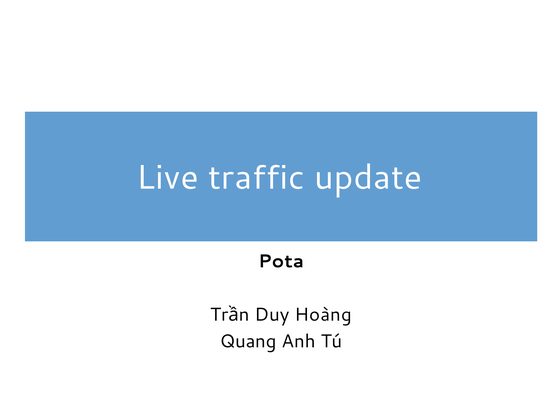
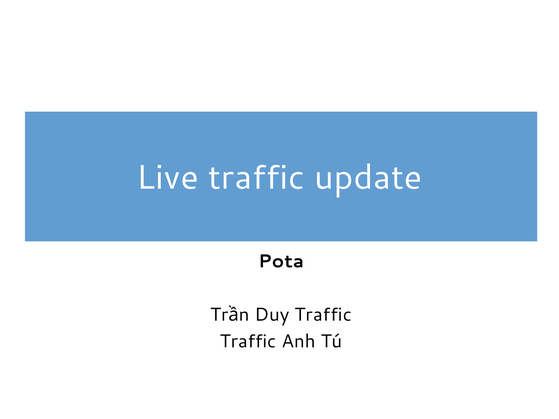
Duy Hoàng: Hoàng -> Traffic
Quang at (248, 342): Quang -> Traffic
